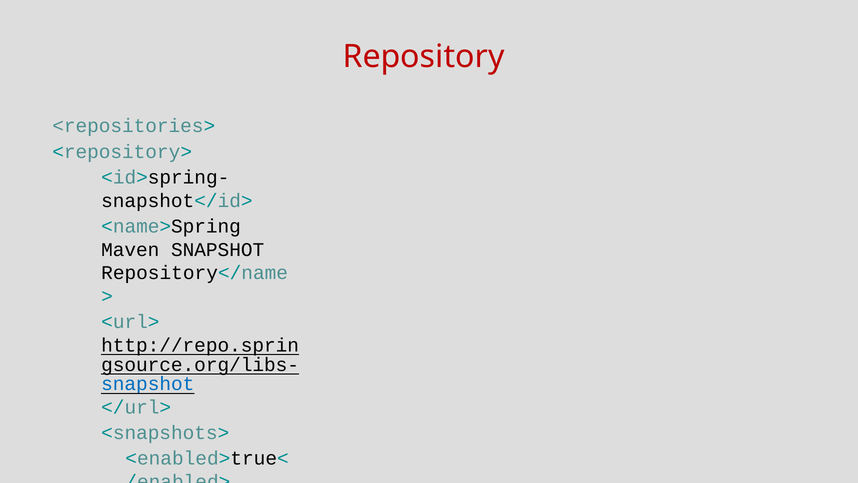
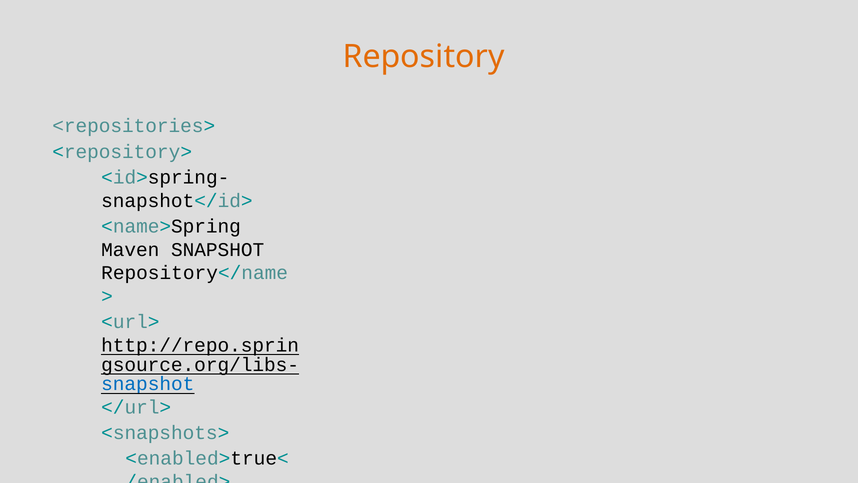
Repository colour: red -> orange
